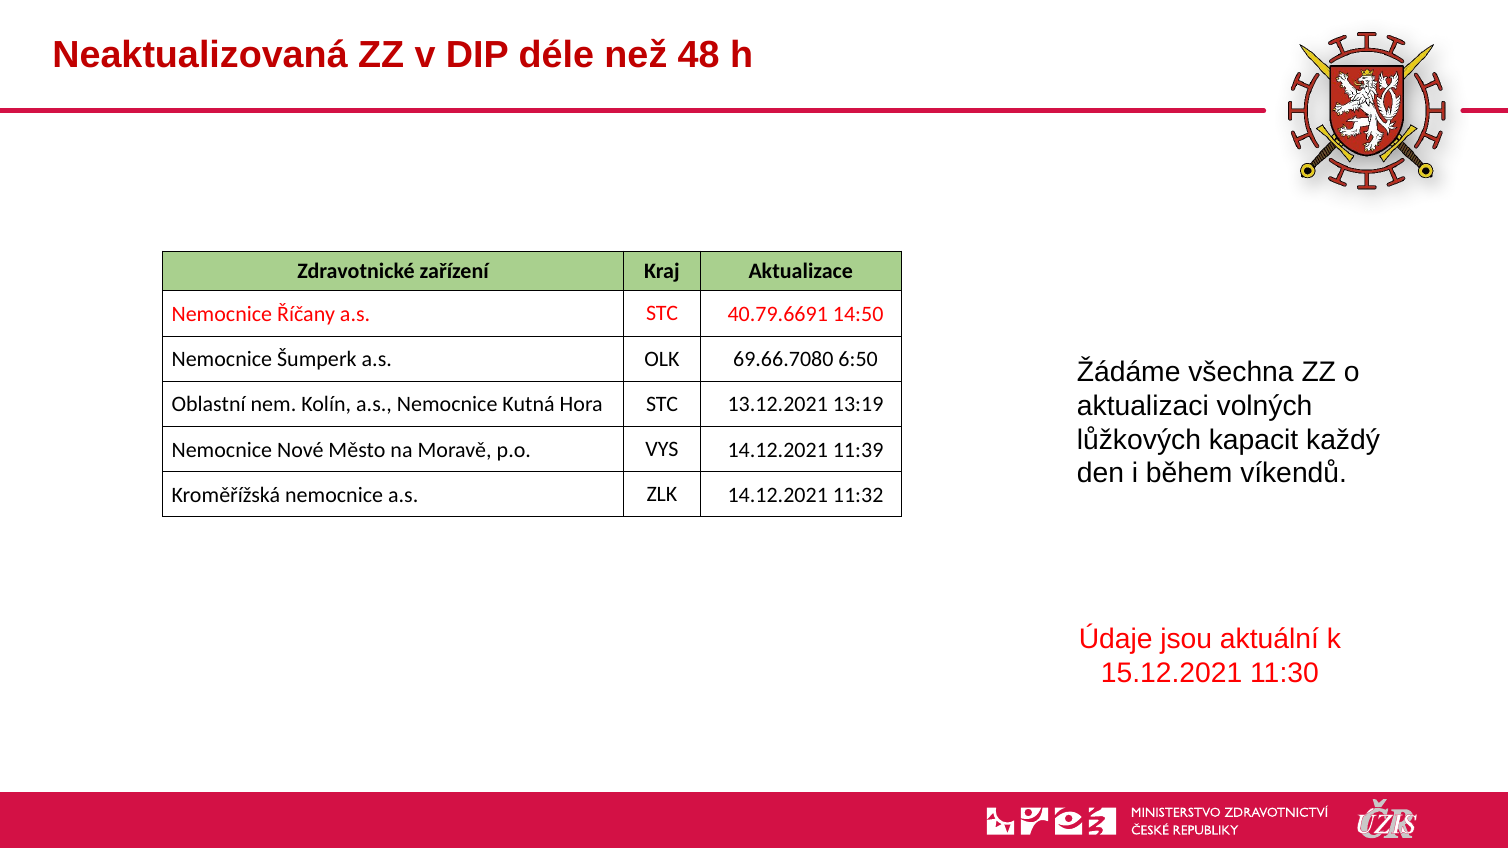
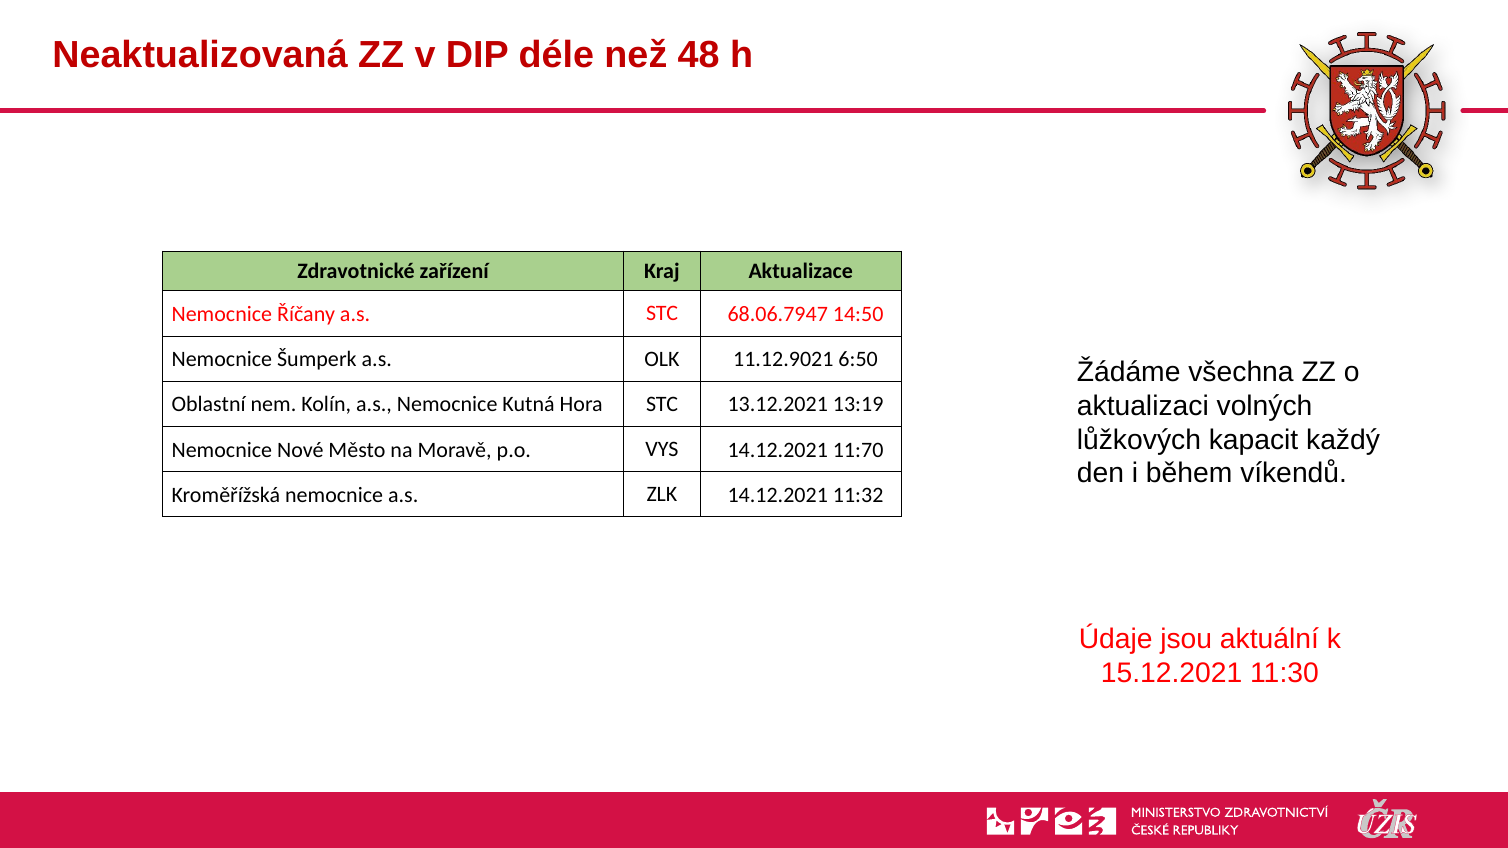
40.79.6691: 40.79.6691 -> 68.06.7947
69.66.7080: 69.66.7080 -> 11.12.9021
11:39: 11:39 -> 11:70
